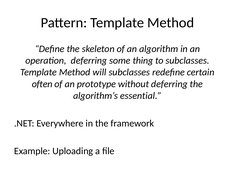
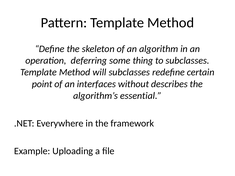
often: often -> point
prototype: prototype -> interfaces
without deferring: deferring -> describes
